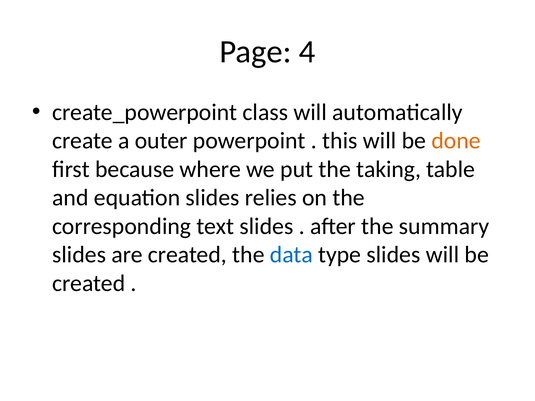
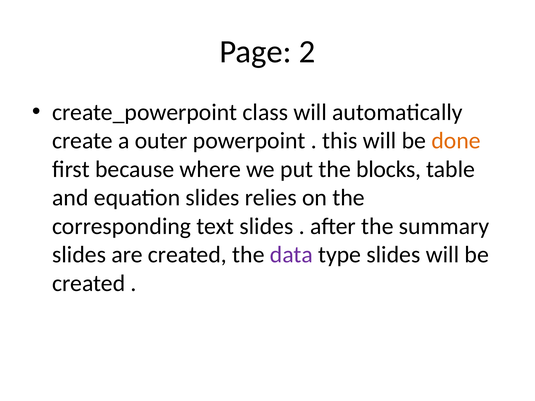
4: 4 -> 2
taking: taking -> blocks
data colour: blue -> purple
